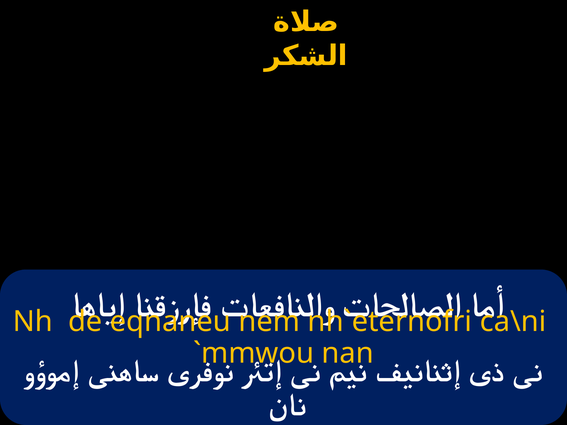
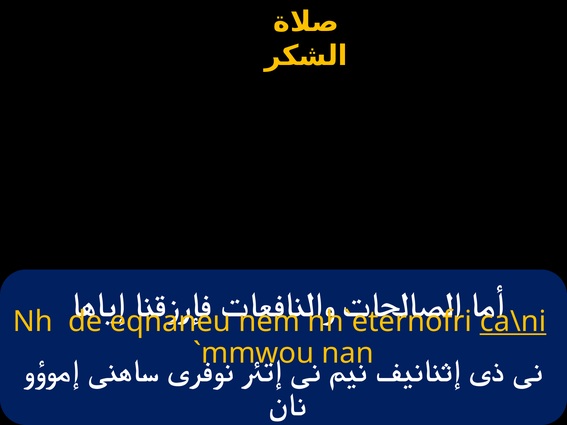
ca\ni underline: none -> present
